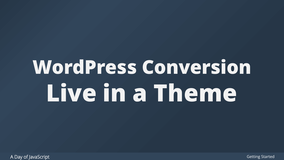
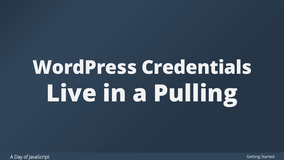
Conversion: Conversion -> Credentials
Theme: Theme -> Pulling
